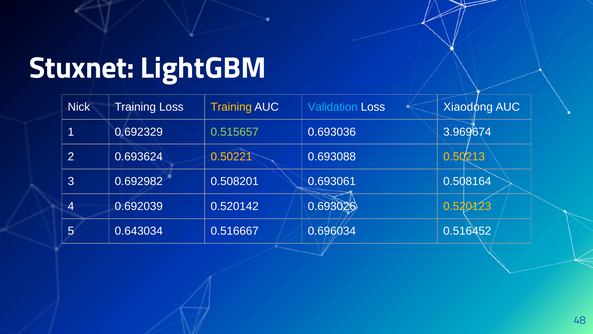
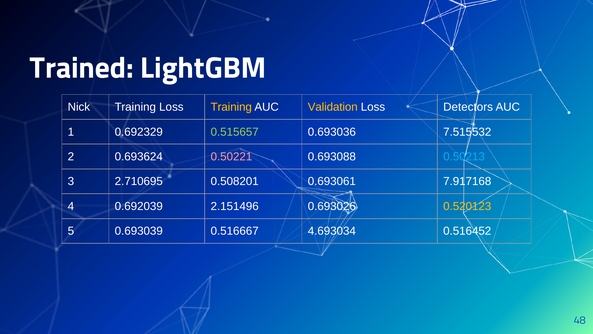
Stuxnet: Stuxnet -> Trained
Validation colour: light blue -> yellow
Xiaodong: Xiaodong -> Detectors
3.969674: 3.969674 -> 7.515532
0.50221 colour: yellow -> pink
0.50213 colour: yellow -> light blue
0.692982: 0.692982 -> 2.710695
0.508164: 0.508164 -> 7.917168
0.520142: 0.520142 -> 2.151496
0.643034: 0.643034 -> 0.693039
0.696034: 0.696034 -> 4.693034
